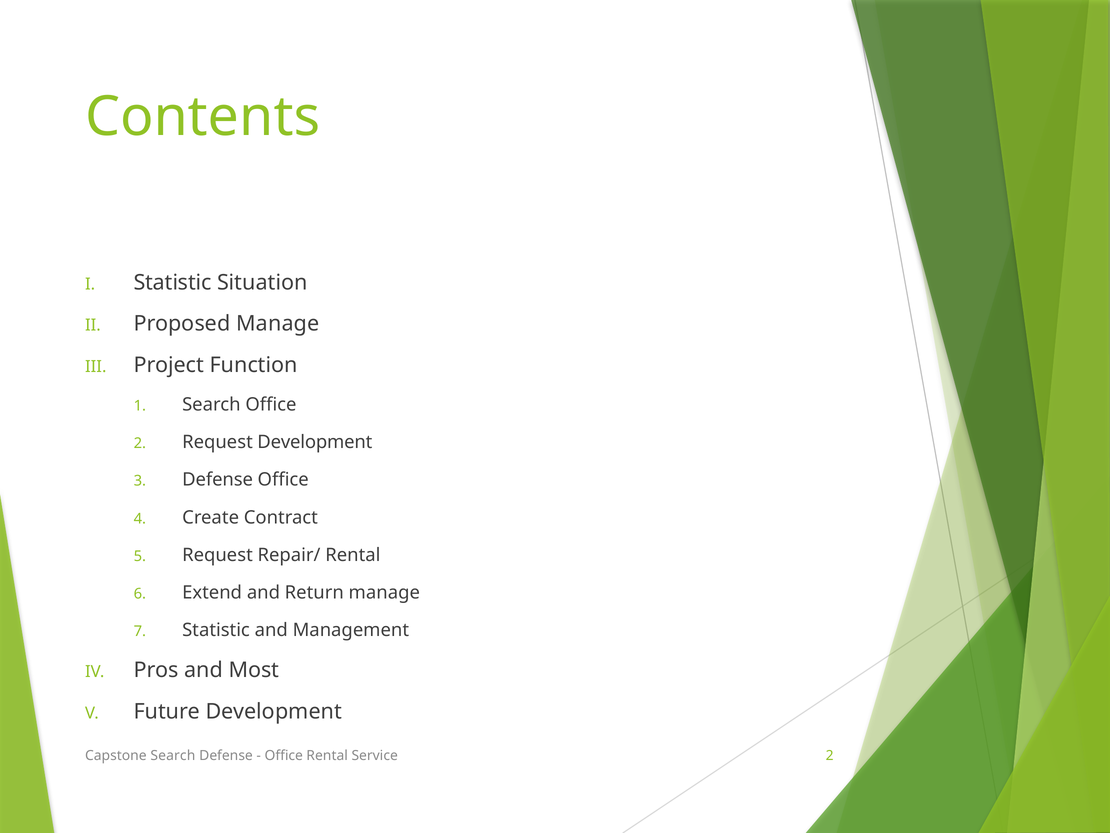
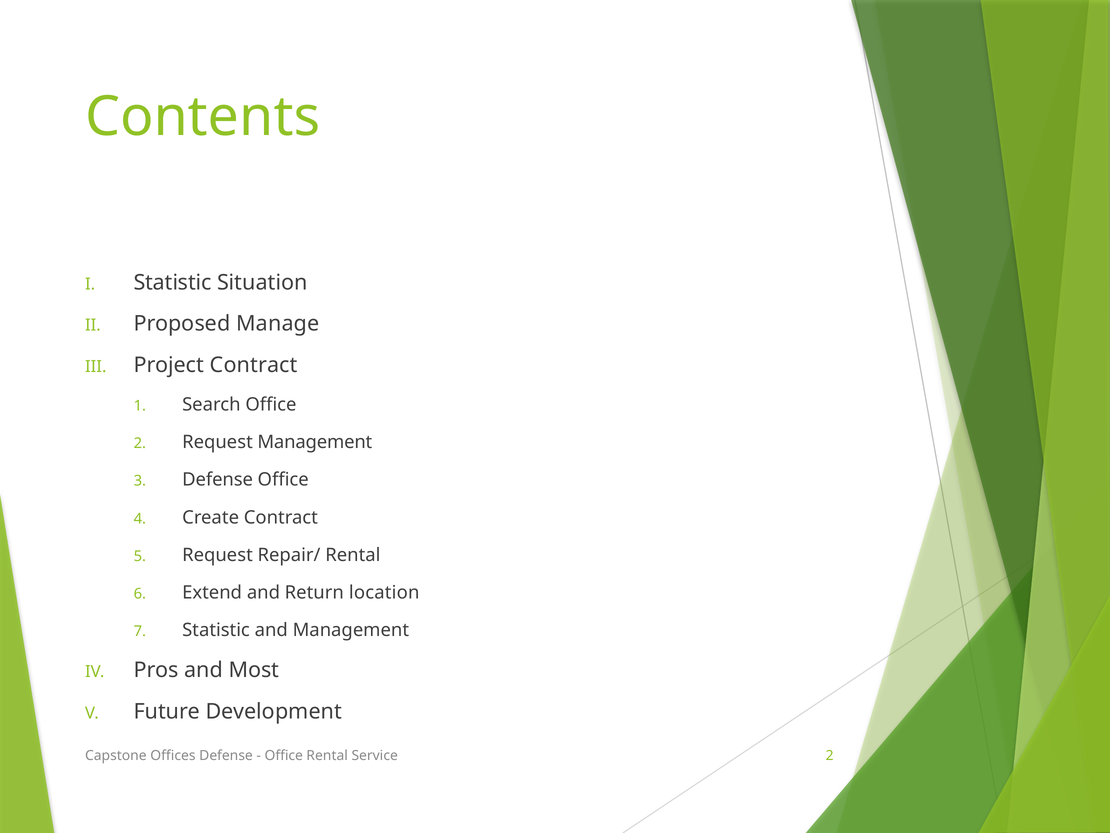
Project Function: Function -> Contract
Request Development: Development -> Management
Return manage: manage -> location
Capstone Search: Search -> Offices
